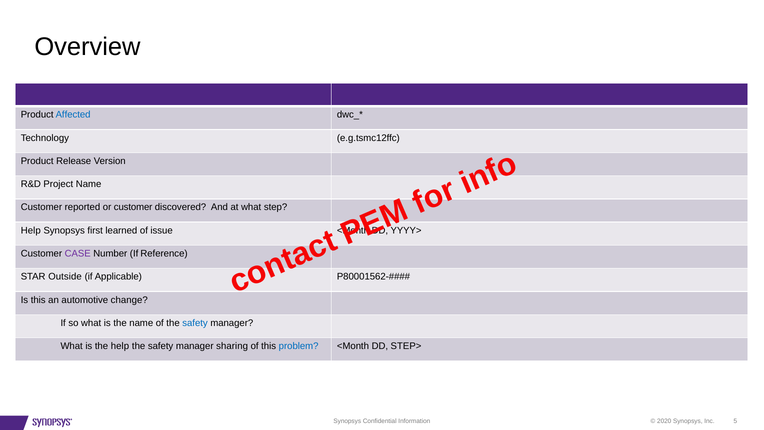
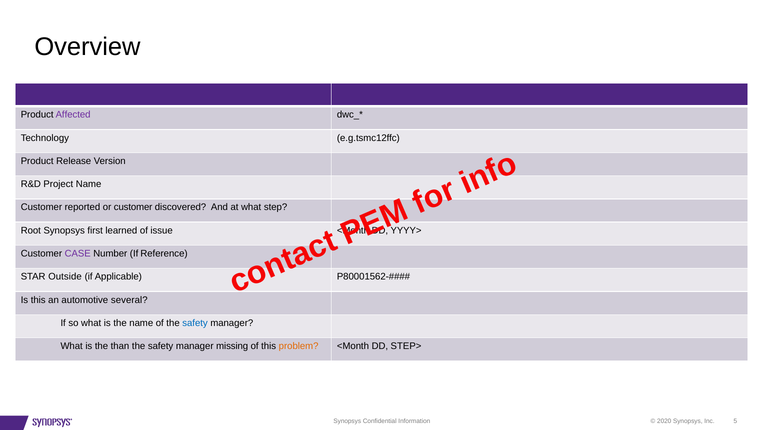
Affected colour: blue -> purple
Help at (31, 230): Help -> Root
change: change -> several
the help: help -> than
sharing: sharing -> missing
problem colour: blue -> orange
